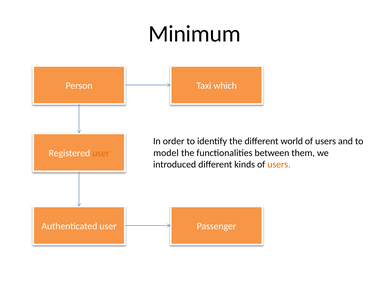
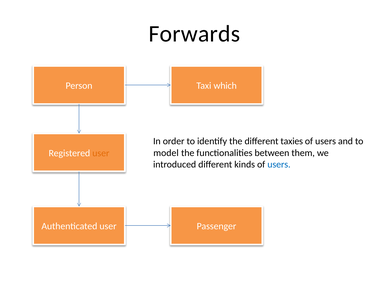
Minimum: Minimum -> Forwards
world: world -> taxies
users at (279, 165) colour: orange -> blue
